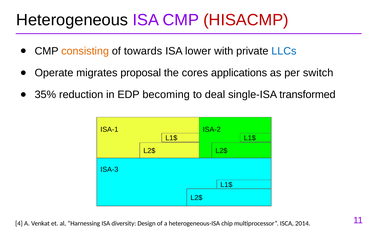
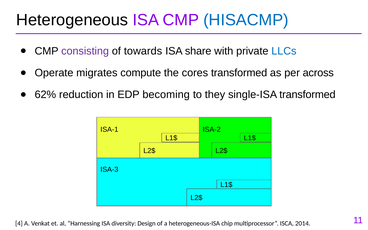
HISACMP colour: red -> blue
consisting colour: orange -> purple
lower: lower -> share
proposal: proposal -> compute
cores applications: applications -> transformed
switch: switch -> across
35%: 35% -> 62%
deal: deal -> they
